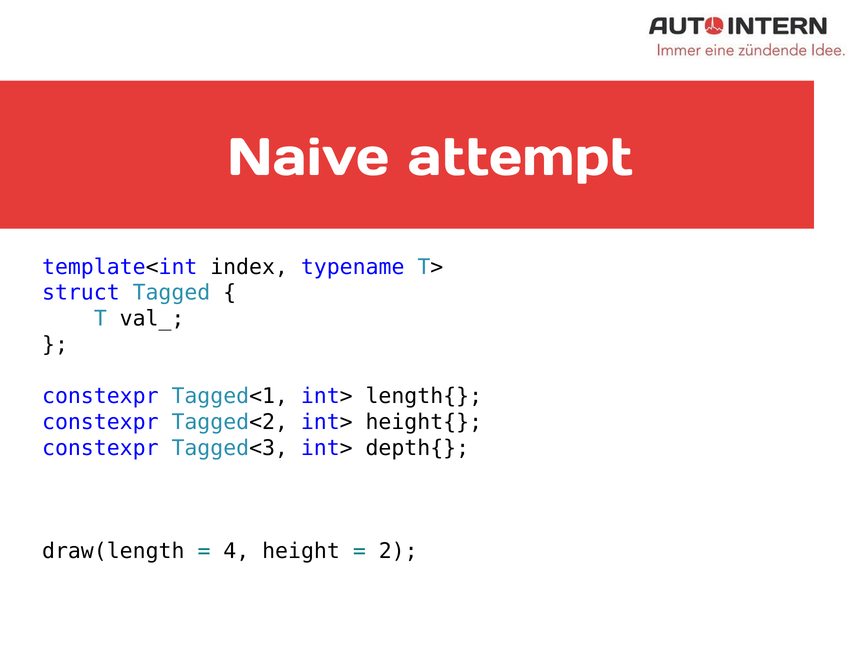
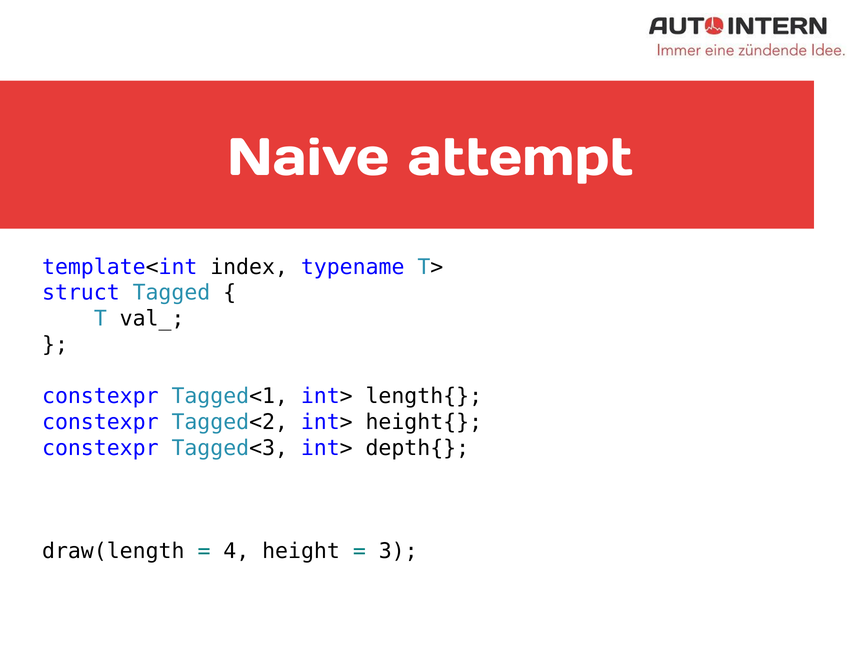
2: 2 -> 3
